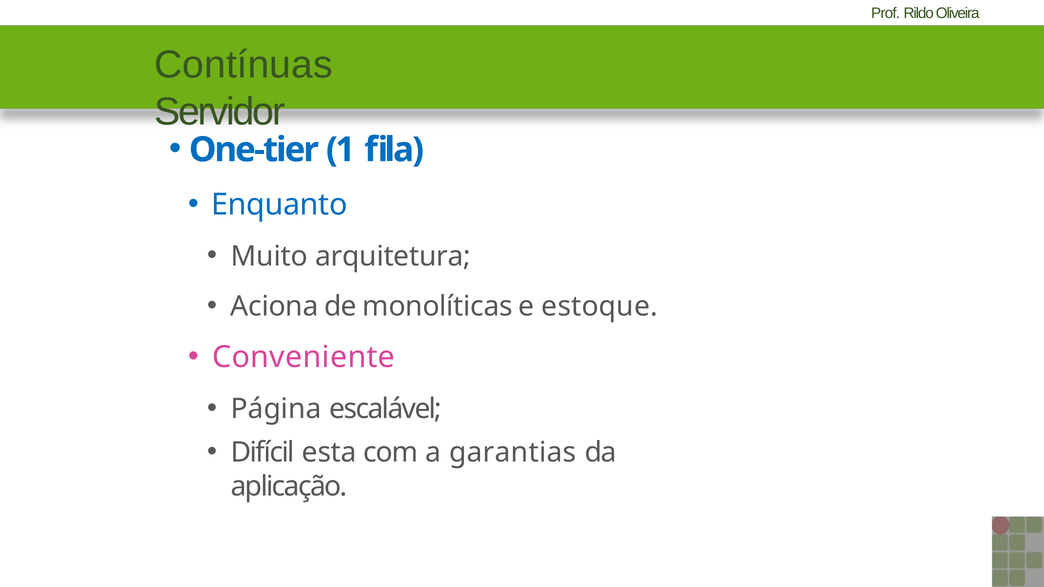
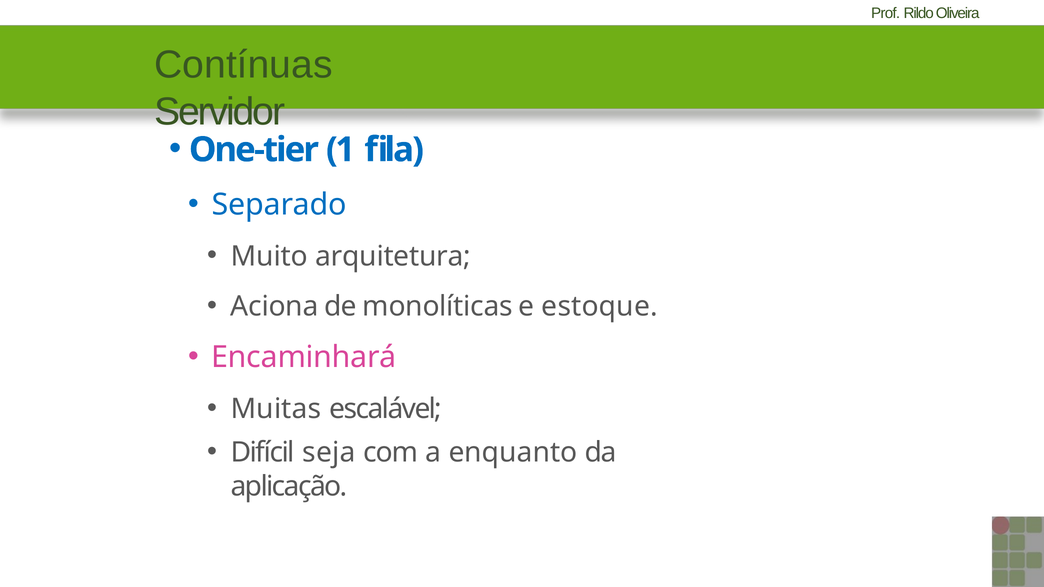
Enquanto: Enquanto -> Separado
Conveniente: Conveniente -> Encaminhará
Página: Página -> Muitas
esta: esta -> seja
garantias: garantias -> enquanto
